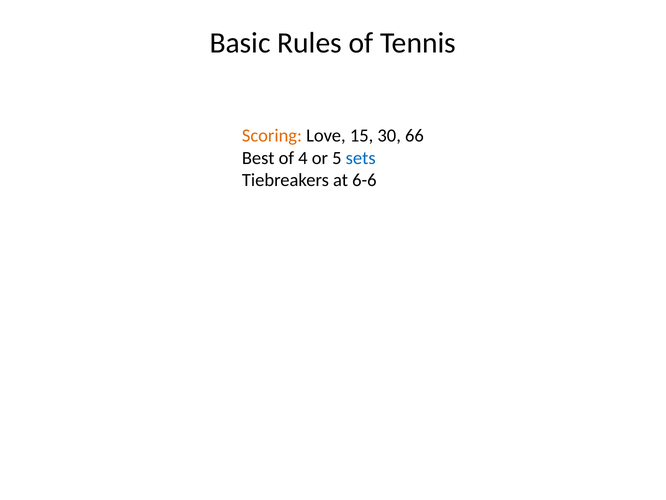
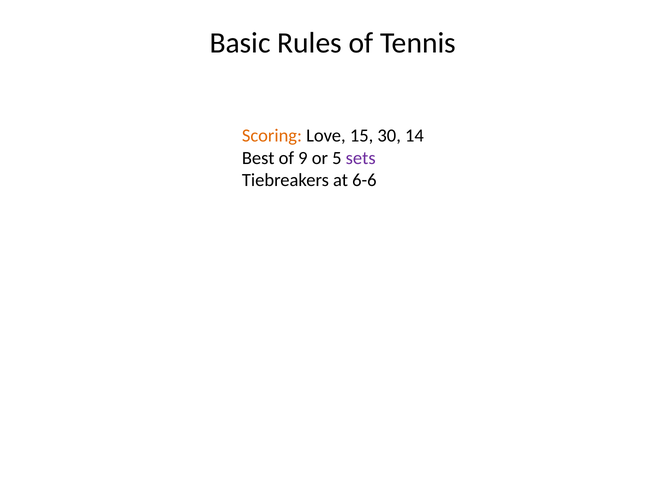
66: 66 -> 14
4: 4 -> 9
sets colour: blue -> purple
